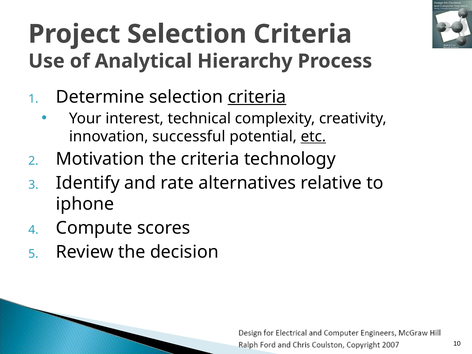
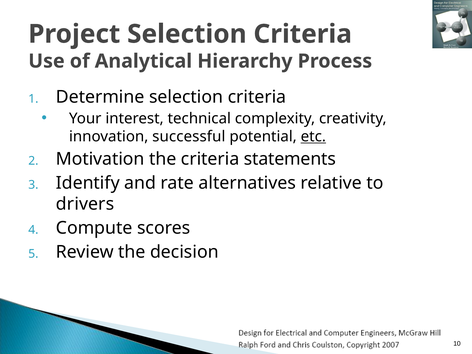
criteria at (257, 97) underline: present -> none
technology: technology -> statements
iphone: iphone -> drivers
